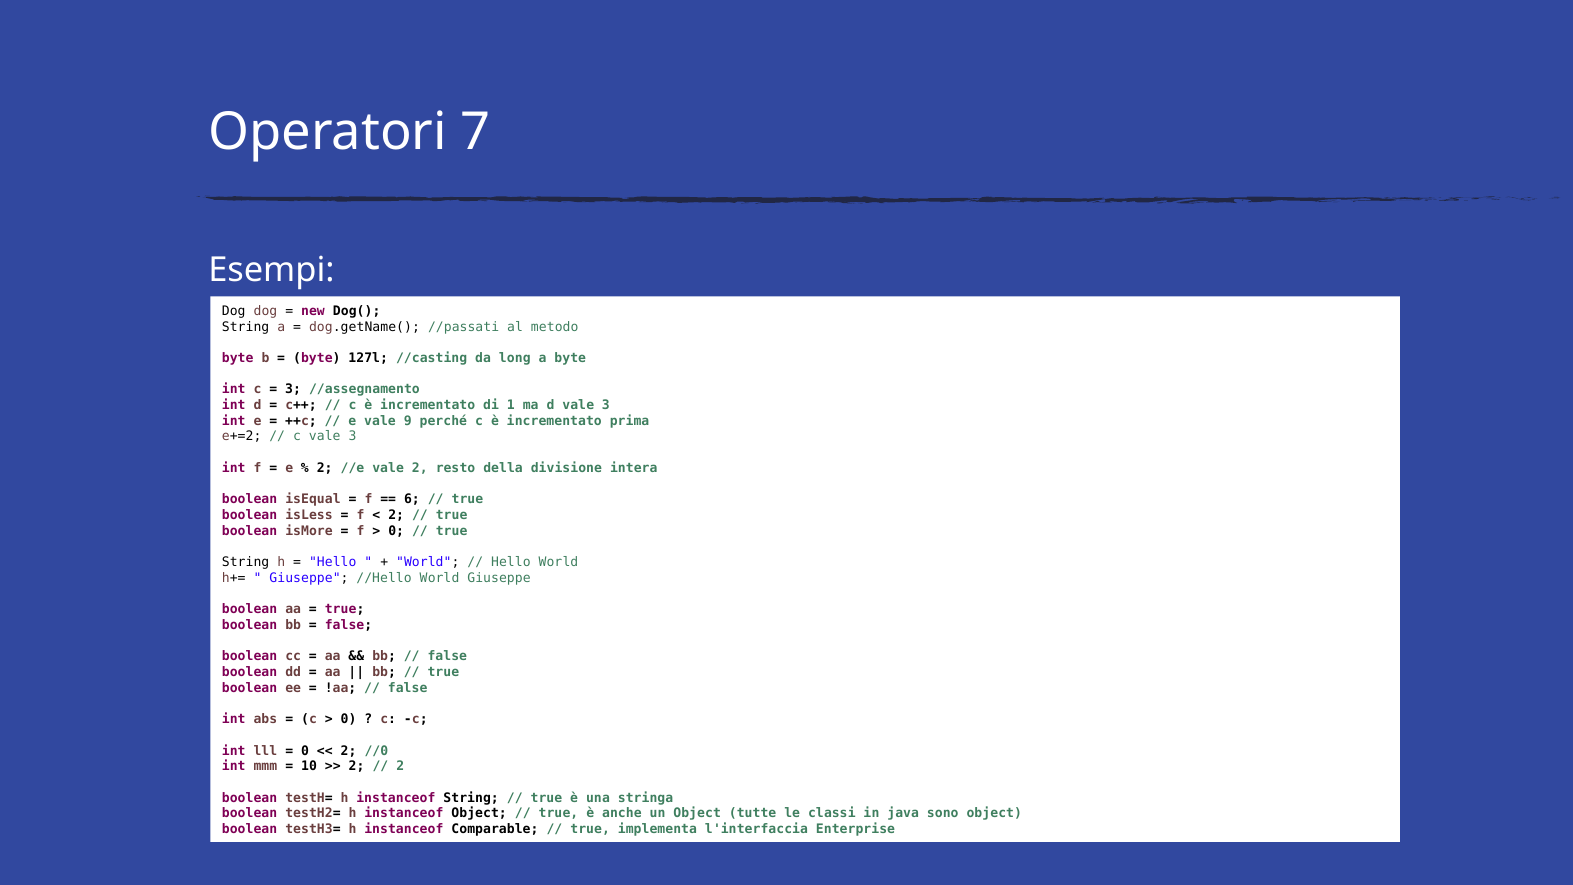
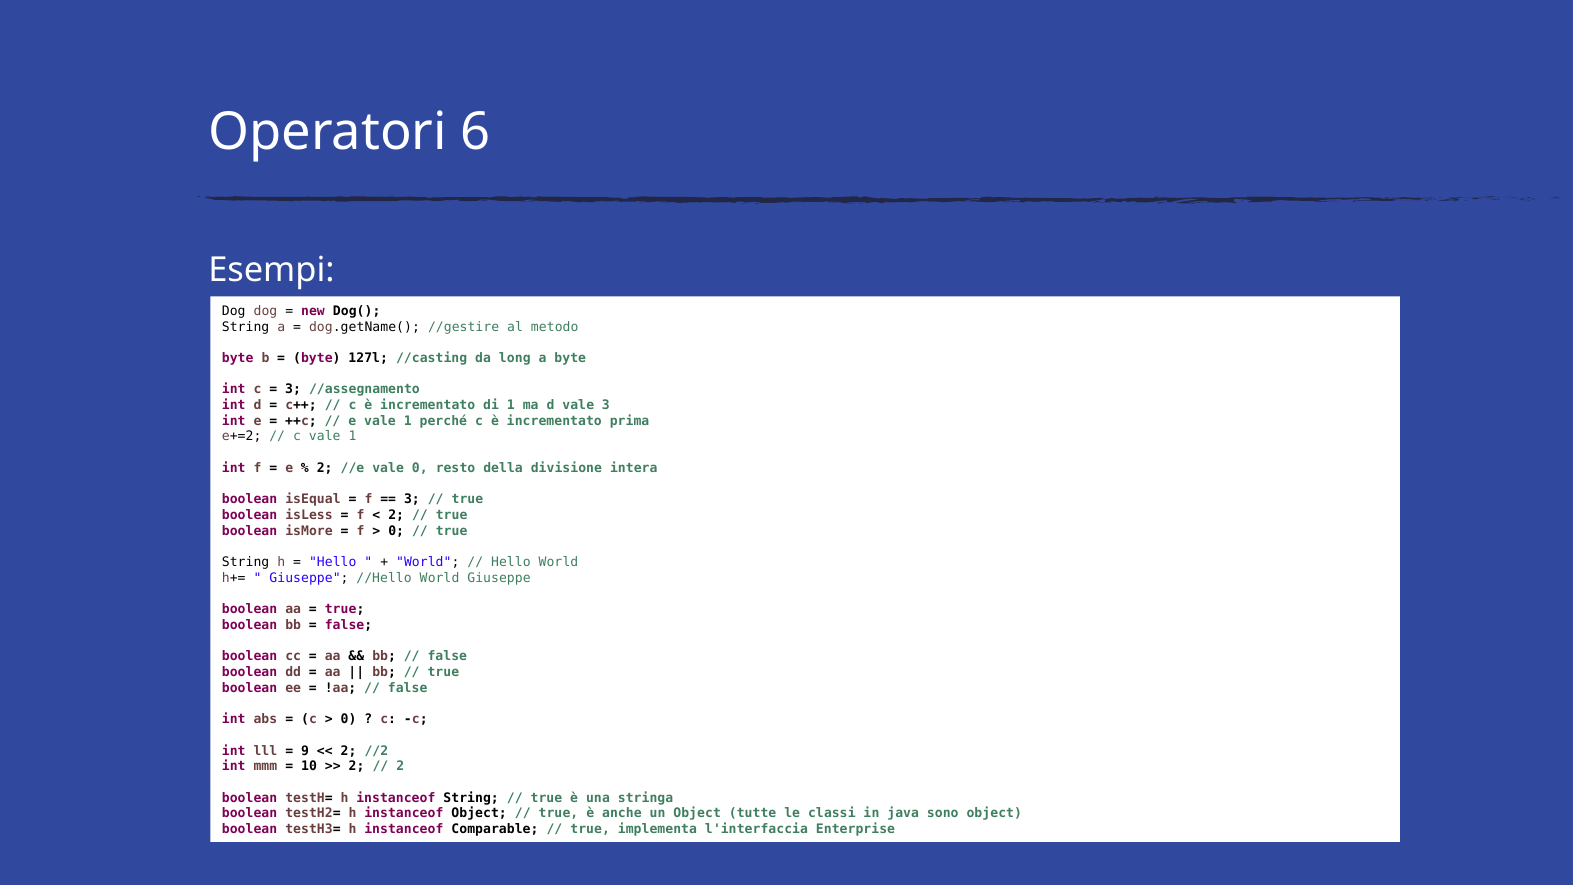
7: 7 -> 6
//passati: //passati -> //gestire
e vale 9: 9 -> 1
c vale 3: 3 -> 1
vale 2: 2 -> 0
6 at (412, 499): 6 -> 3
0 at (305, 751): 0 -> 9
//0: //0 -> //2
